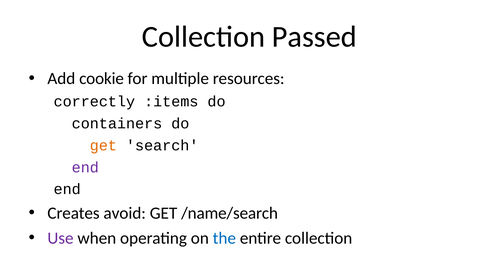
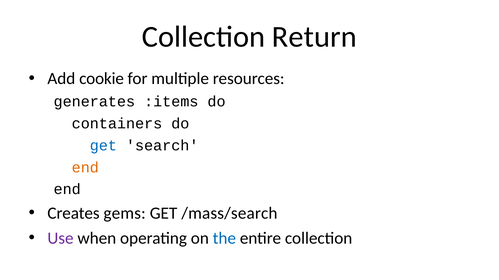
Passed: Passed -> Return
correctly: correctly -> generates
get at (103, 146) colour: orange -> blue
end at (85, 168) colour: purple -> orange
avoid: avoid -> gems
/name/search: /name/search -> /mass/search
